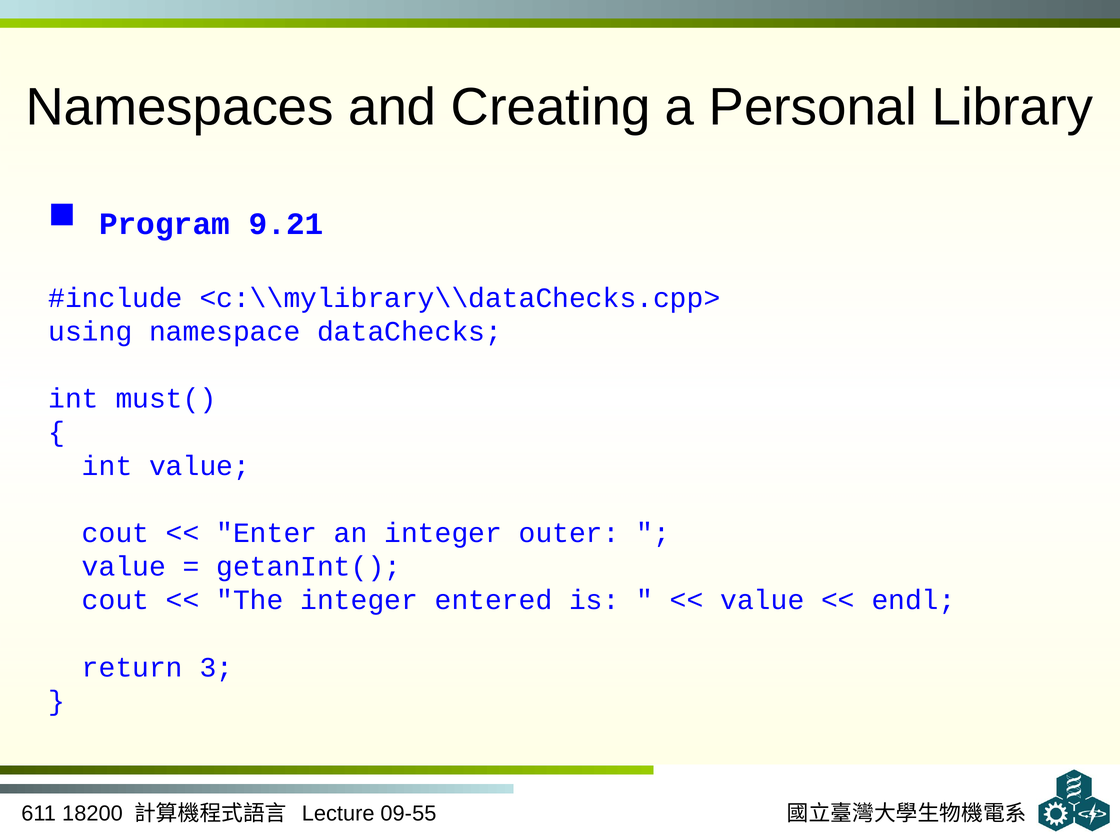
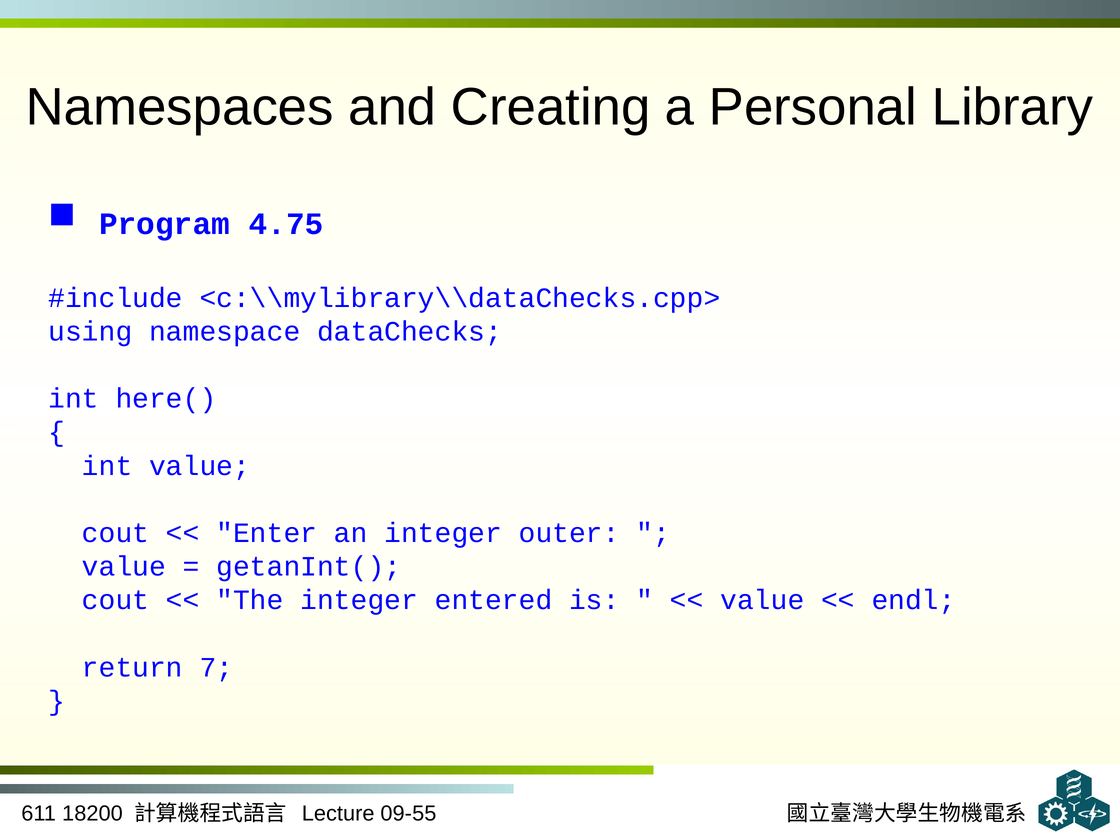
9.21: 9.21 -> 4.75
must(: must( -> here(
3: 3 -> 7
